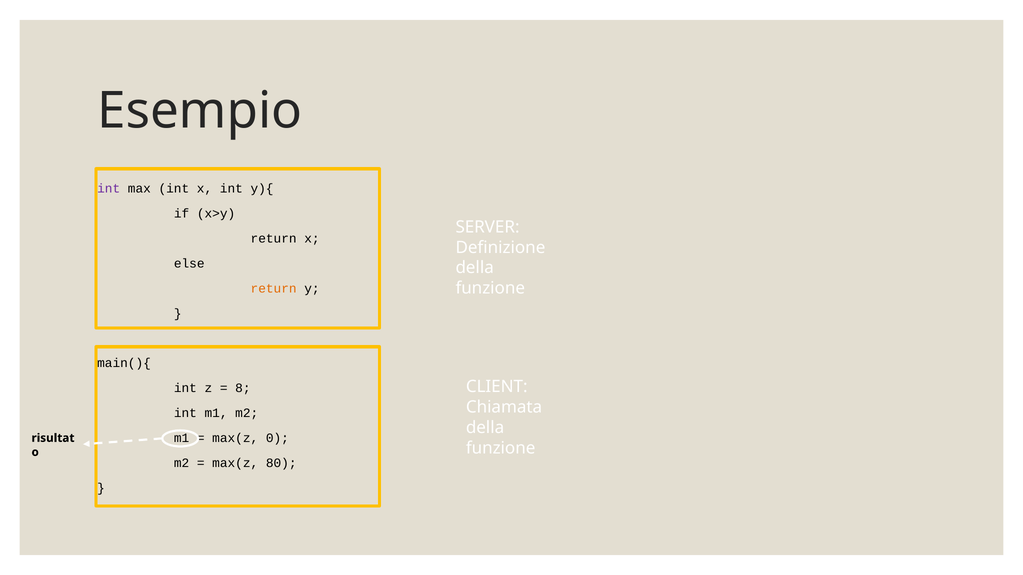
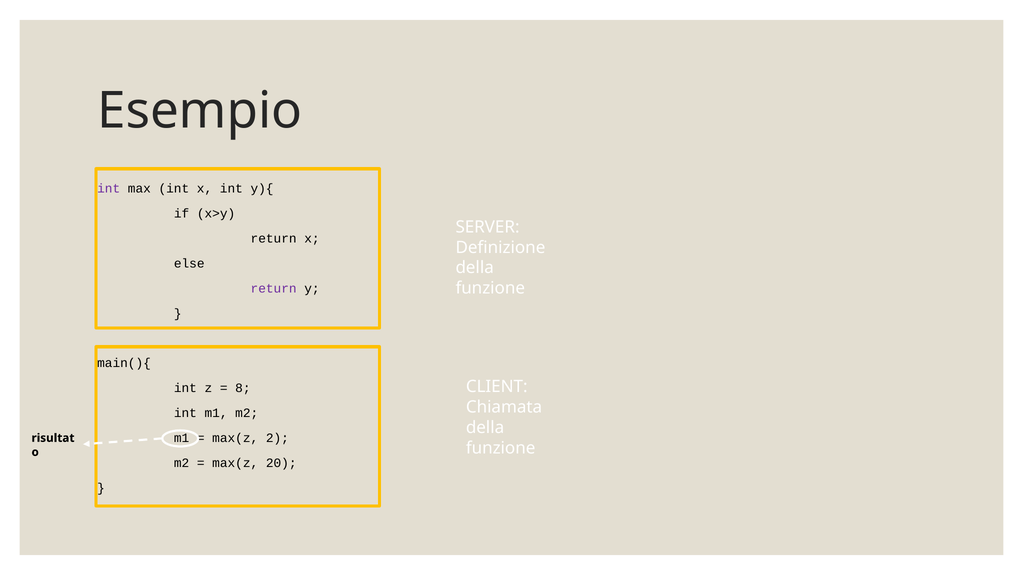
return at (274, 289) colour: orange -> purple
0: 0 -> 2
80: 80 -> 20
